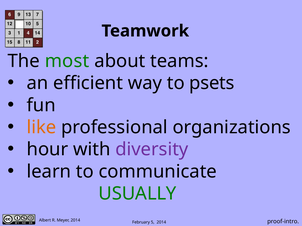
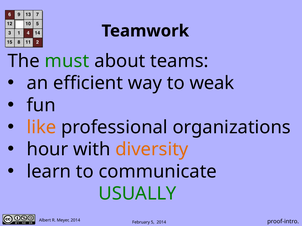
most: most -> must
psets: psets -> weak
diversity colour: purple -> orange
